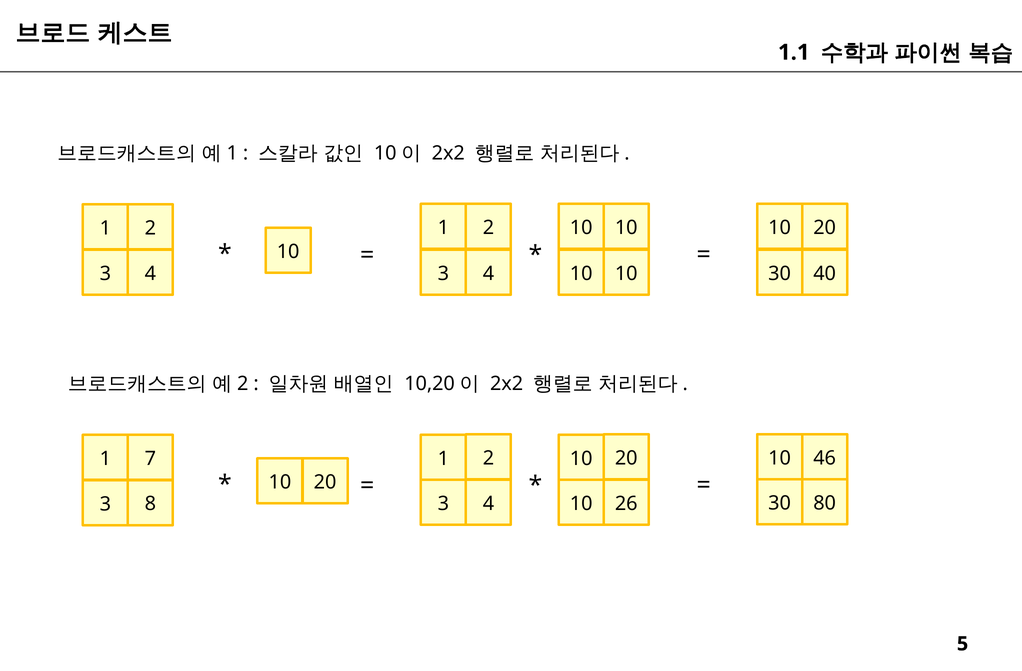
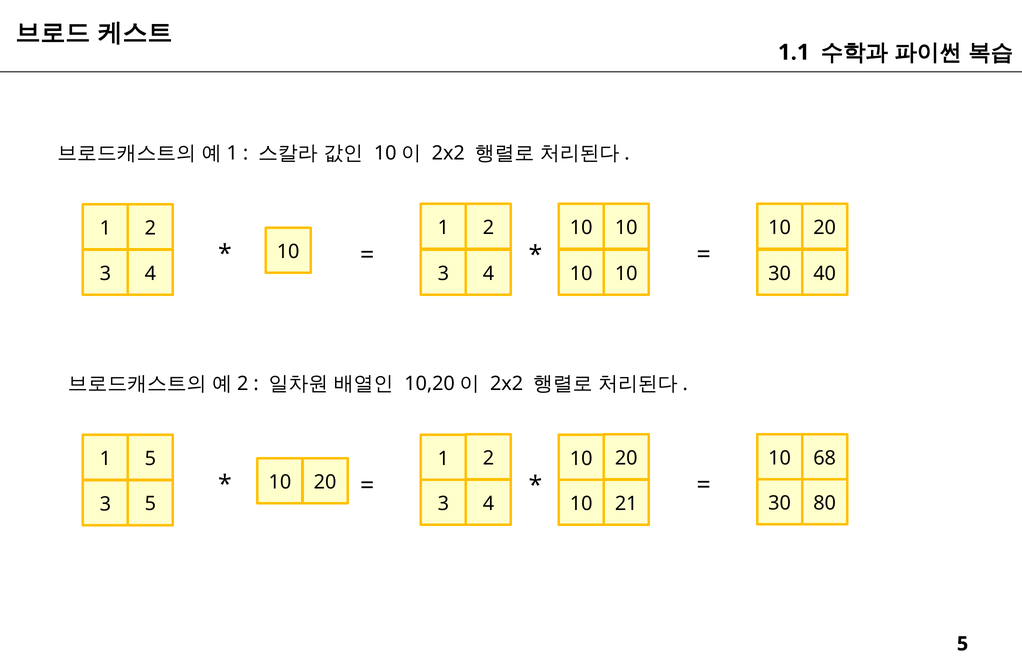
46: 46 -> 68
1 7: 7 -> 5
26: 26 -> 21
3 8: 8 -> 5
